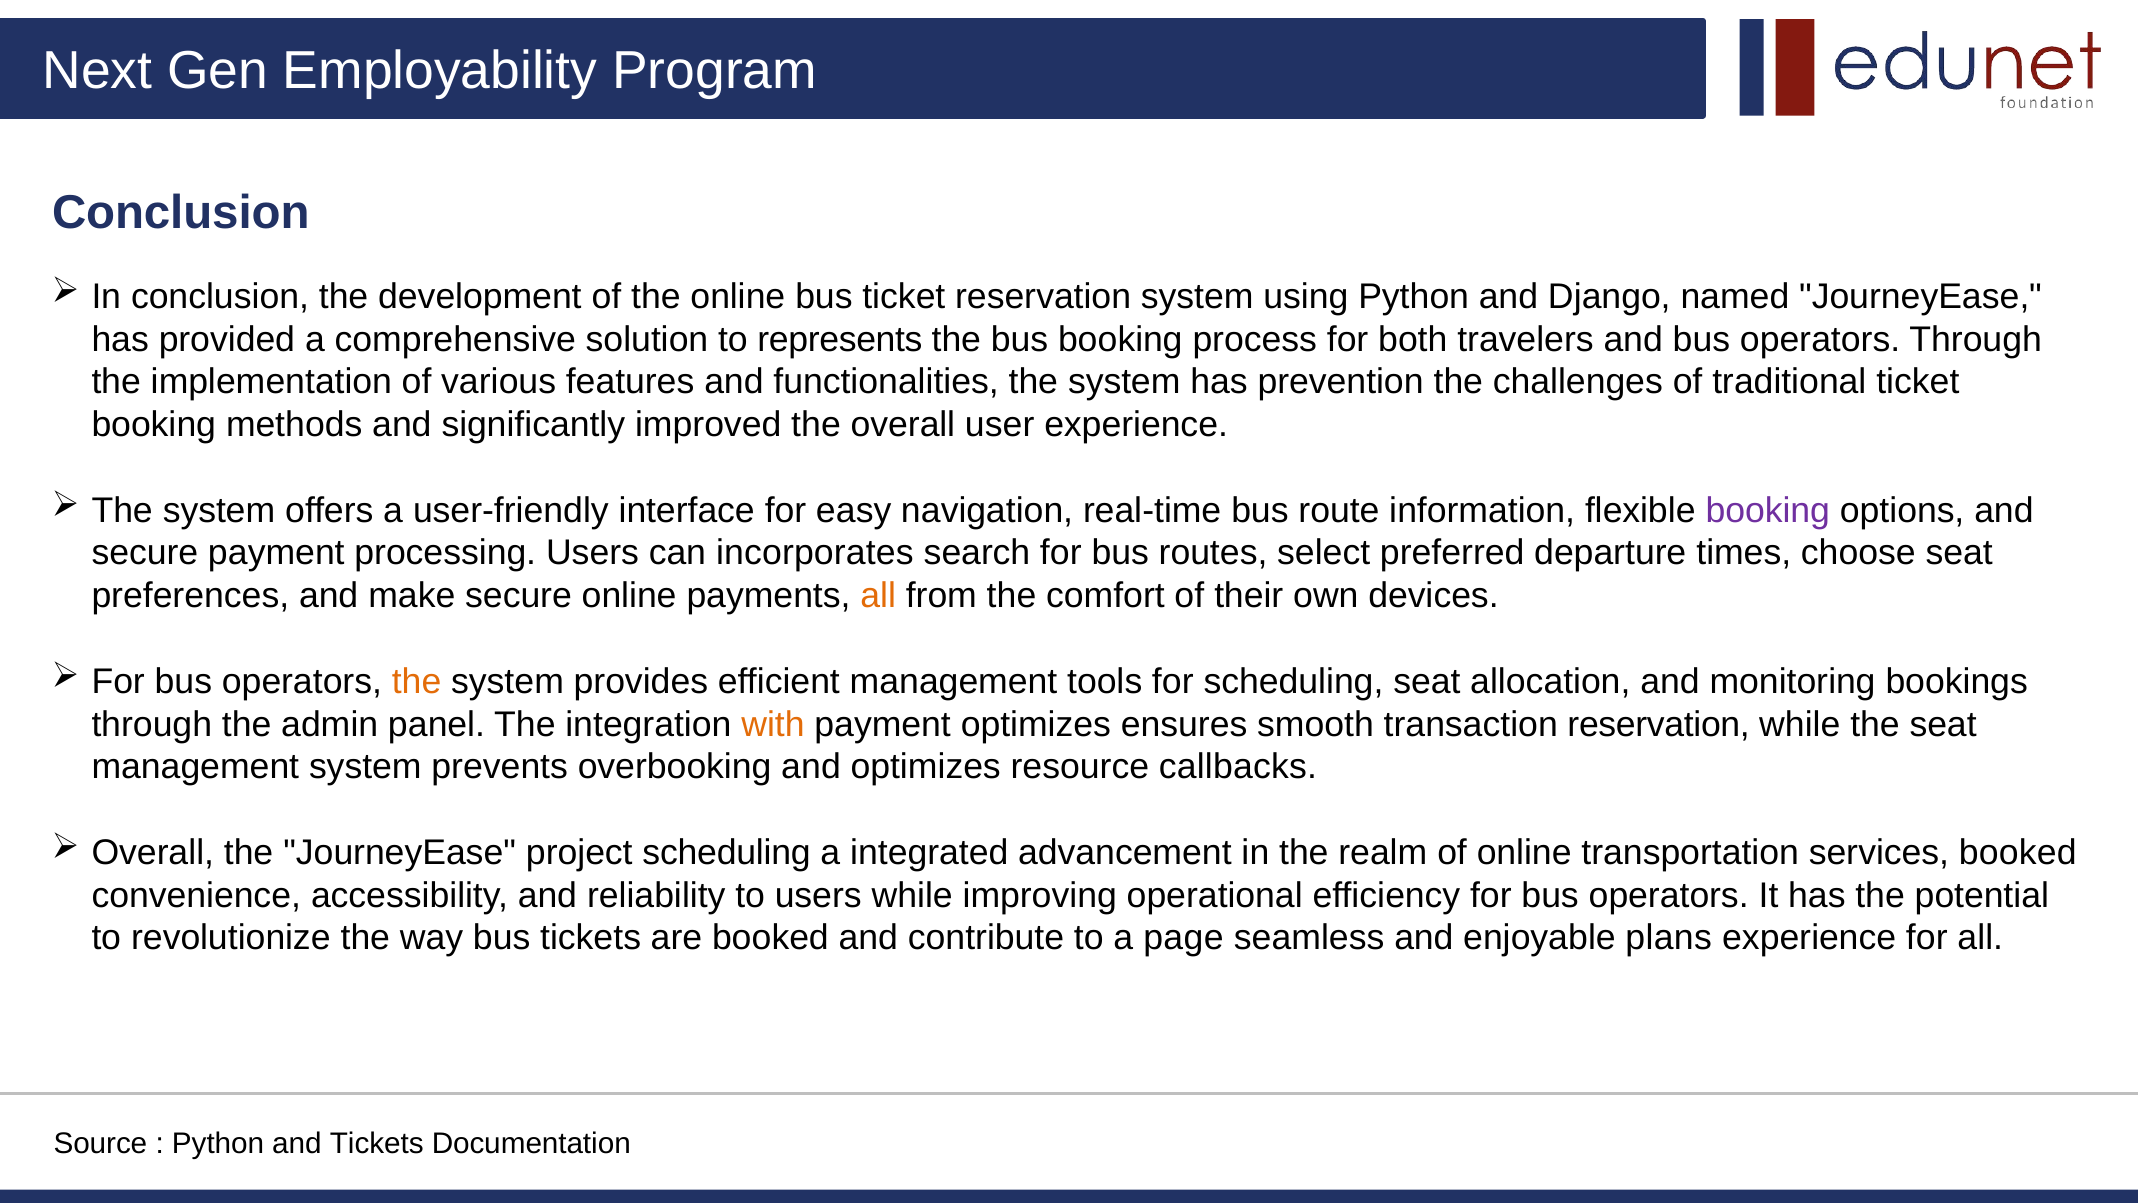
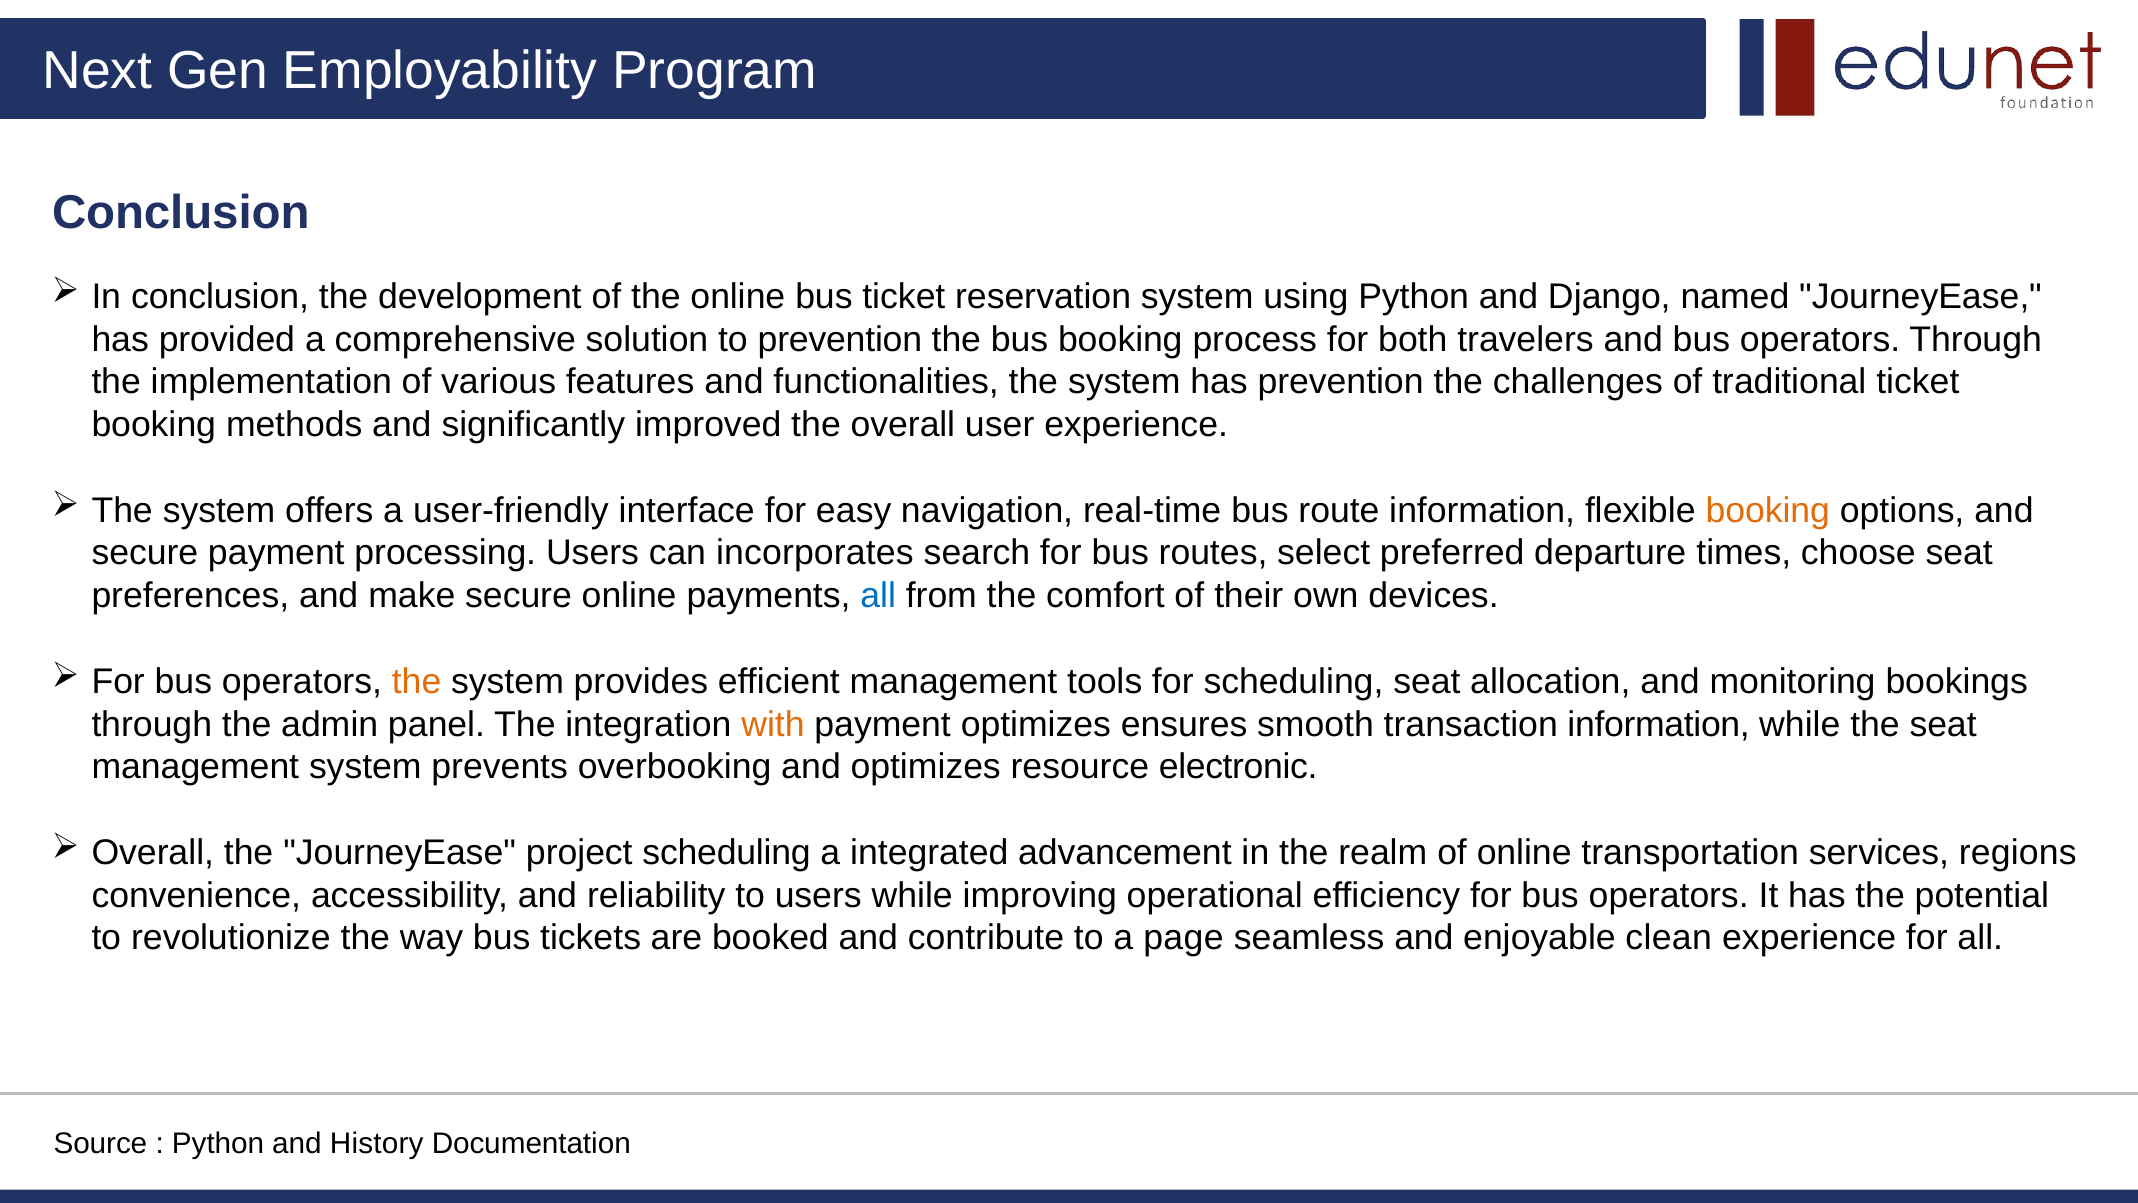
to represents: represents -> prevention
booking at (1768, 510) colour: purple -> orange
all at (878, 596) colour: orange -> blue
transaction reservation: reservation -> information
callbacks: callbacks -> electronic
services booked: booked -> regions
plans: plans -> clean
and Tickets: Tickets -> History
